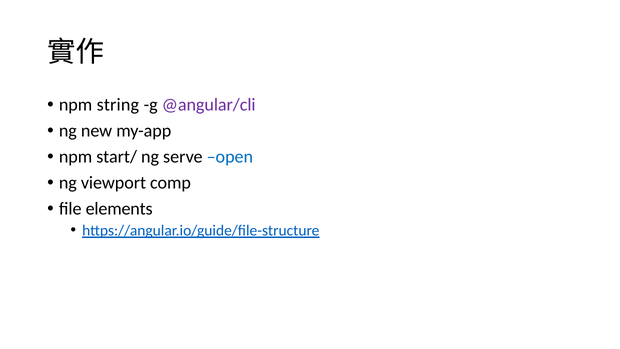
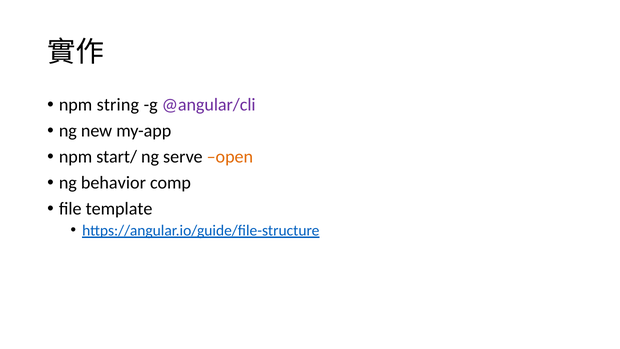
open colour: blue -> orange
viewport: viewport -> behavior
elements: elements -> template
